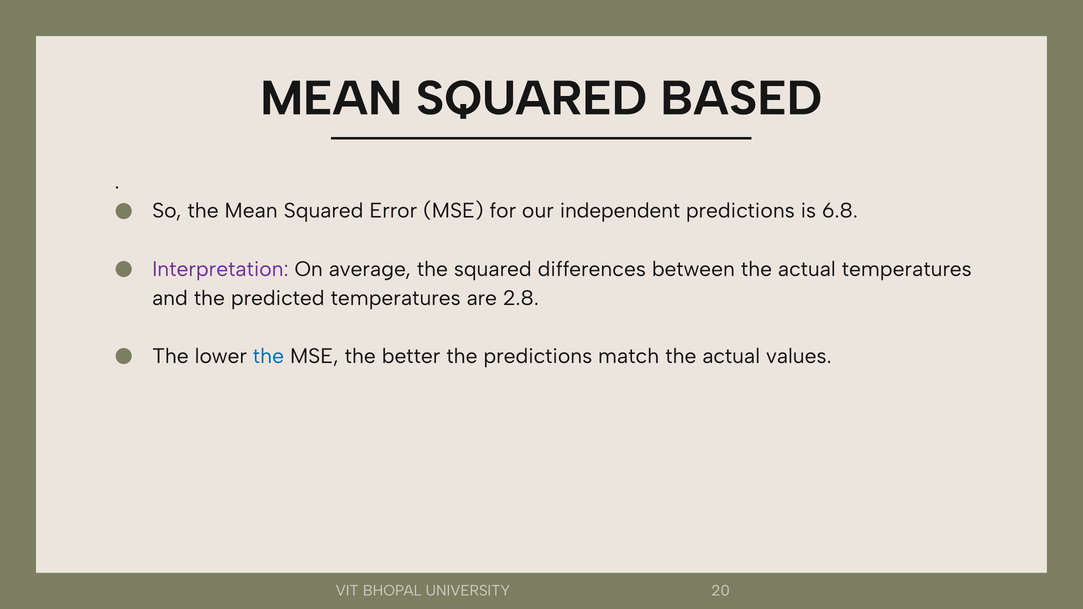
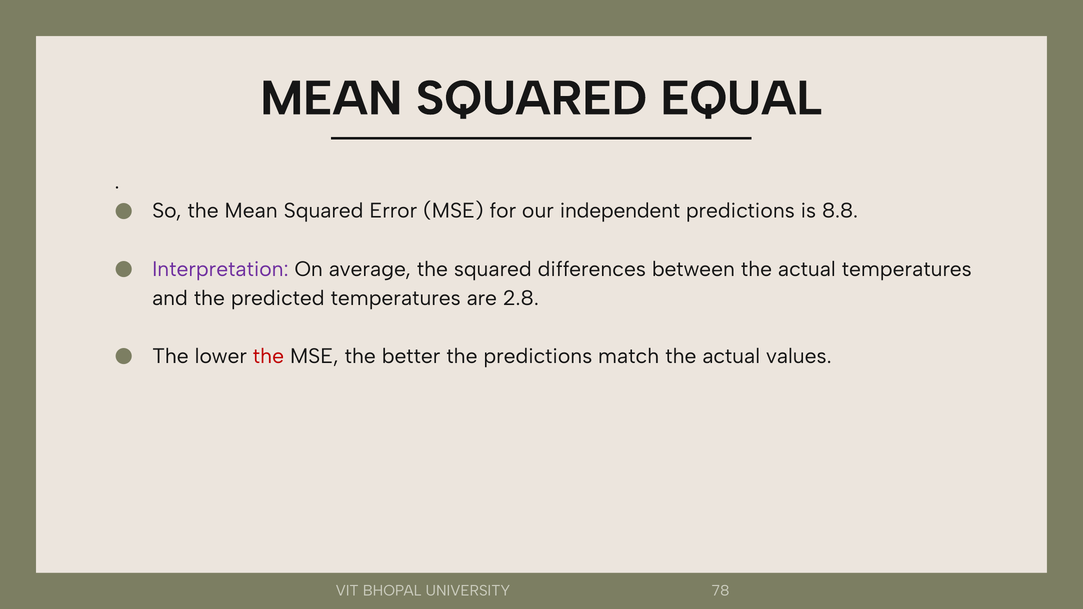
BASED: BASED -> EQUAL
6.8: 6.8 -> 8.8
the at (268, 356) colour: blue -> red
20: 20 -> 78
